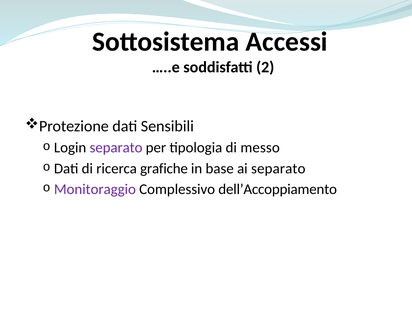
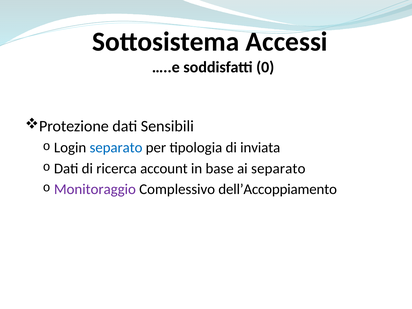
2: 2 -> 0
separato at (116, 148) colour: purple -> blue
messo: messo -> inviata
grafiche: grafiche -> account
